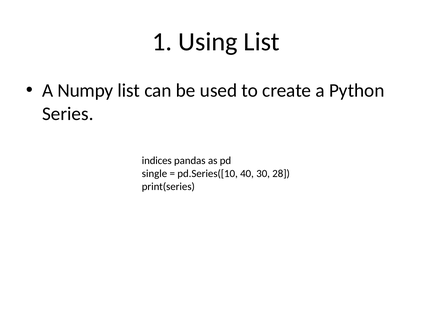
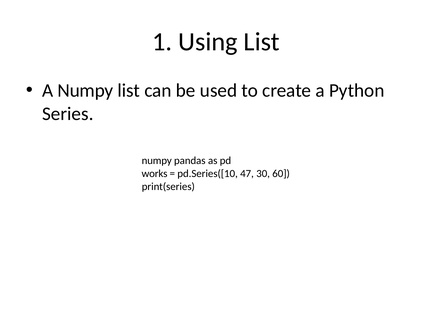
indices at (157, 161): indices -> numpy
single: single -> works
40: 40 -> 47
28: 28 -> 60
